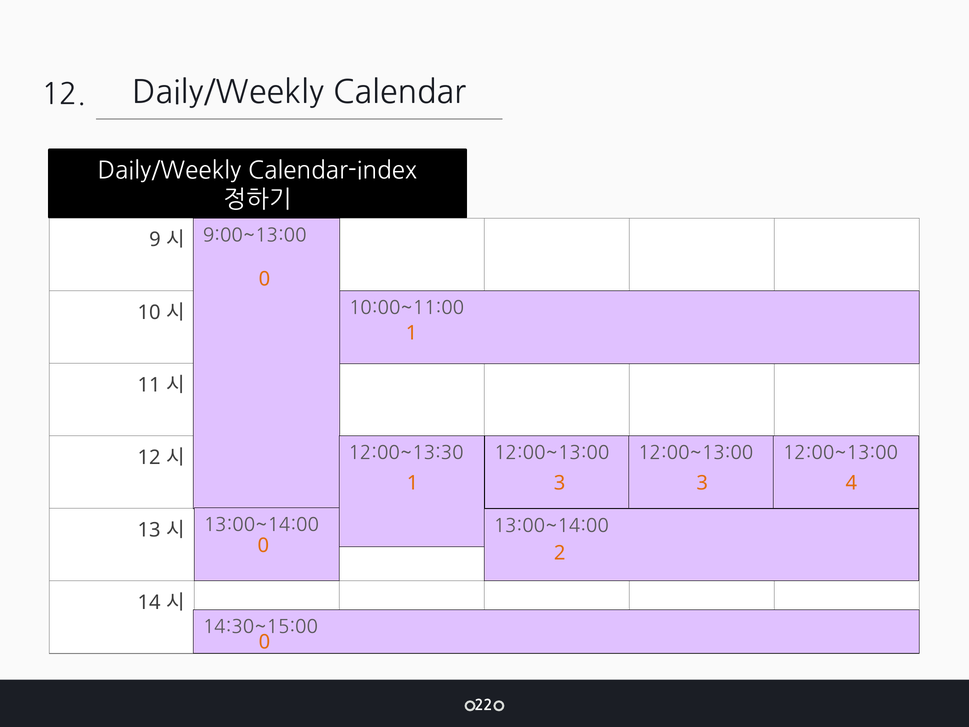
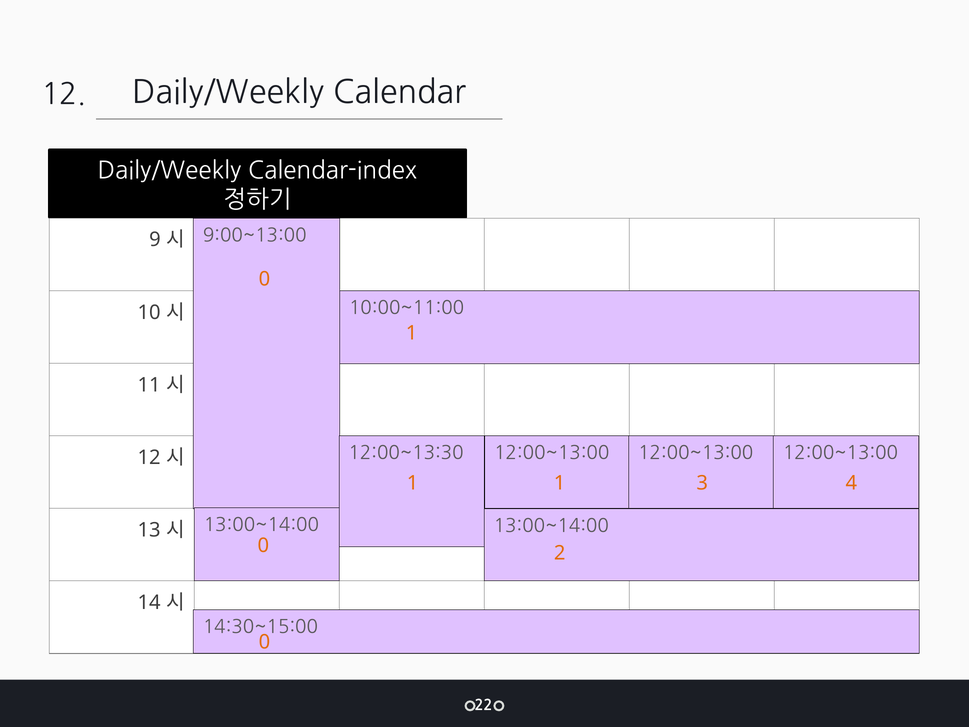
1 3: 3 -> 1
